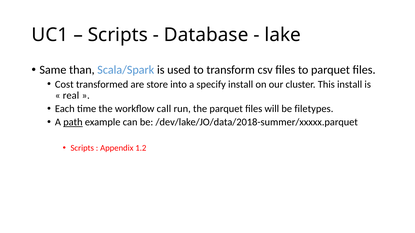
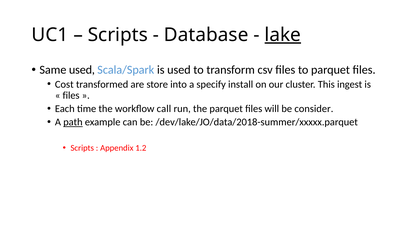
lake underline: none -> present
Same than: than -> used
This install: install -> ingest
real at (71, 96): real -> files
filetypes: filetypes -> consider
